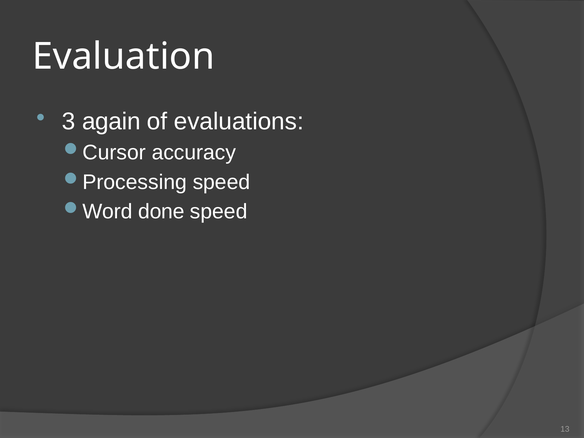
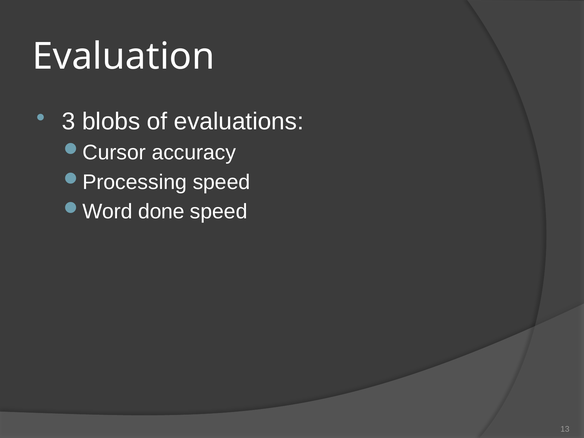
again: again -> blobs
